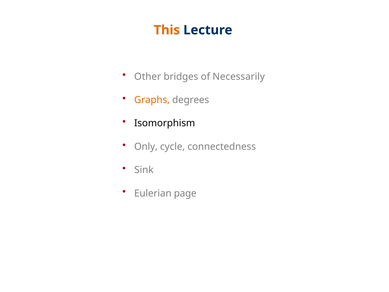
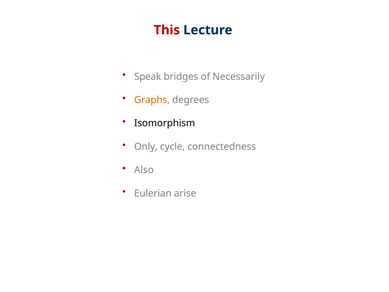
This colour: orange -> red
Other: Other -> Speak
Sink: Sink -> Also
page: page -> arise
